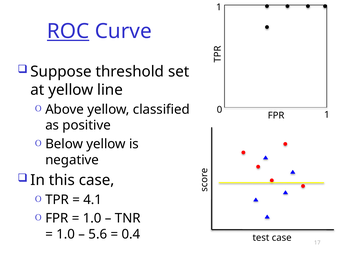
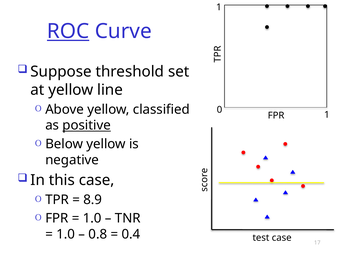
positive underline: none -> present
4.1: 4.1 -> 8.9
5.6: 5.6 -> 0.8
